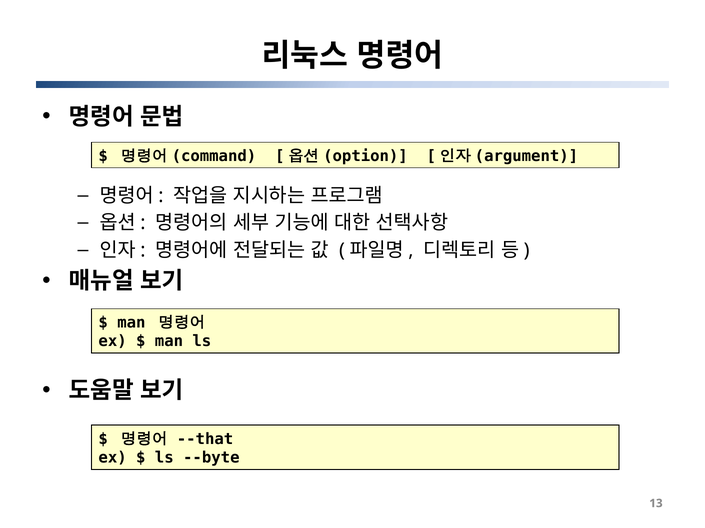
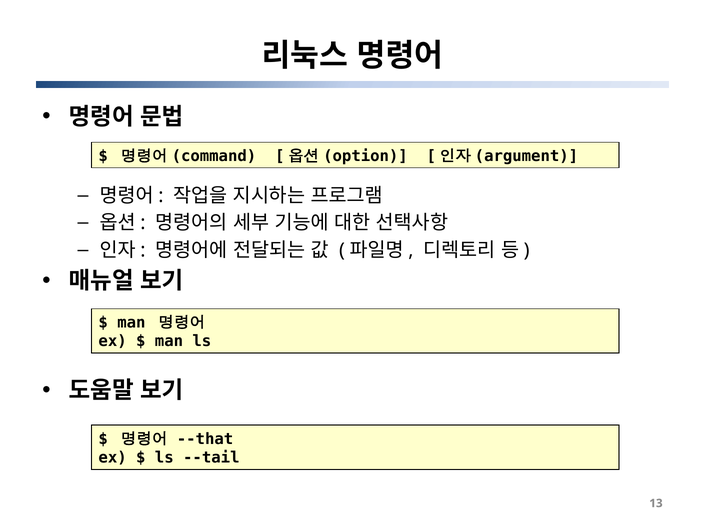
--byte: --byte -> --tail
